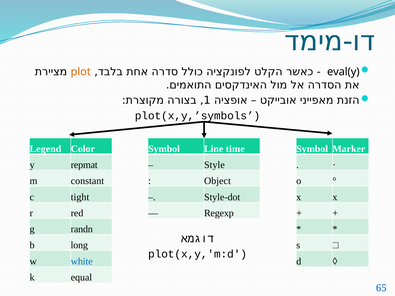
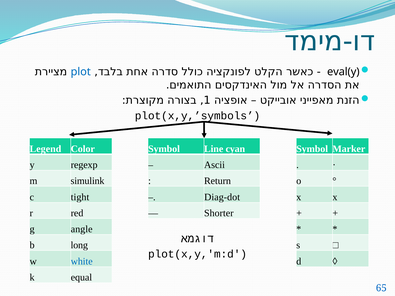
plot colour: orange -> blue
time: time -> cyan
repmat: repmat -> regexp
Style: Style -> Ascii
constant: constant -> simulink
Object: Object -> Return
Style-dot: Style-dot -> Diag-dot
Regexp: Regexp -> Shorter
randn: randn -> angle
